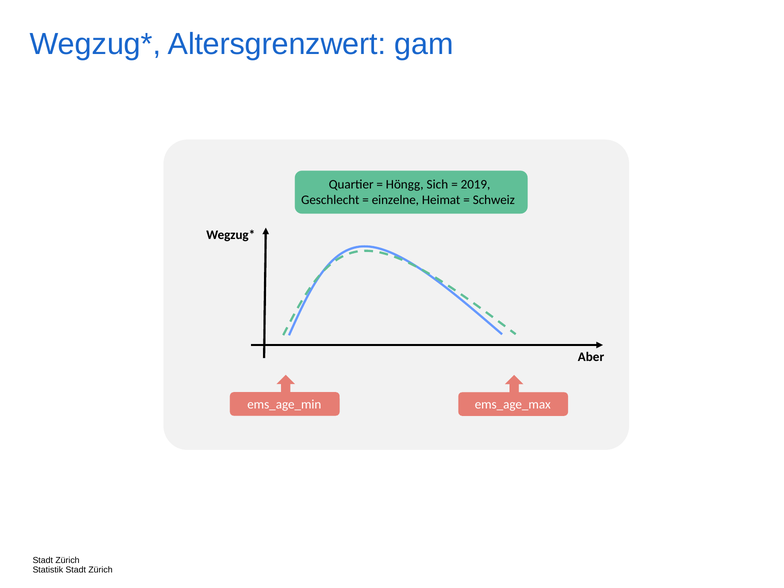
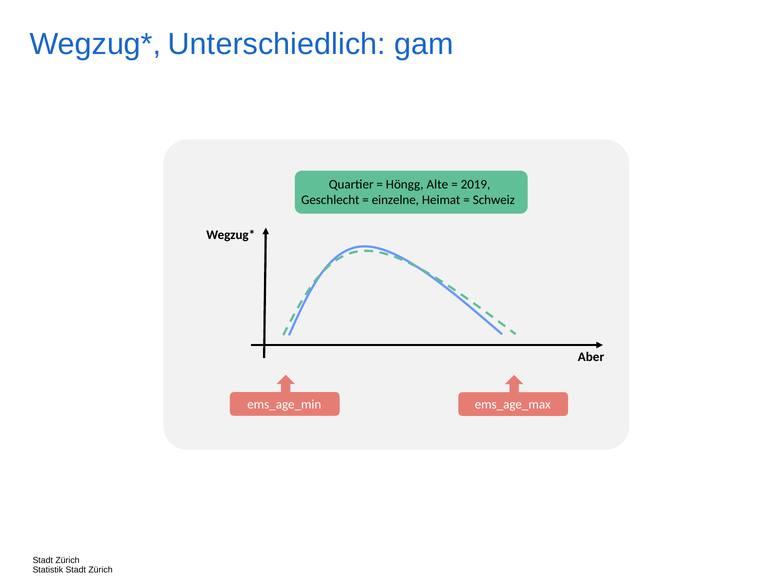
Altersgrenzwert: Altersgrenzwert -> Unterschiedlich
Sich: Sich -> Alte
